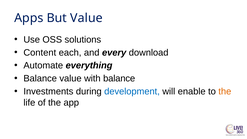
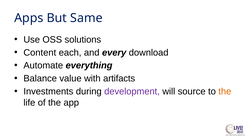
But Value: Value -> Same
with balance: balance -> artifacts
development colour: blue -> purple
enable: enable -> source
